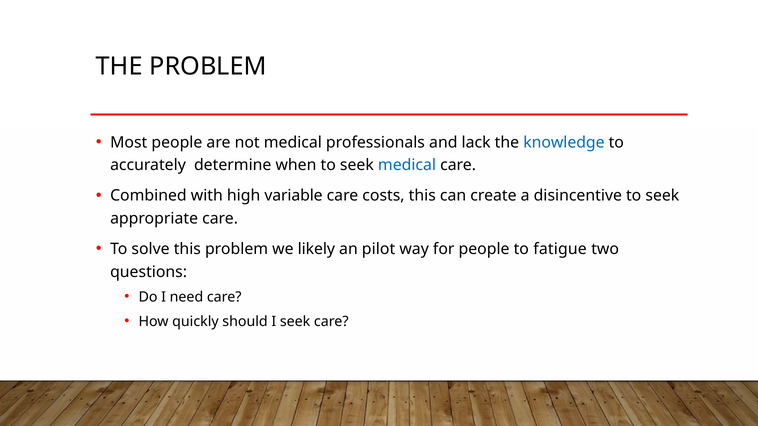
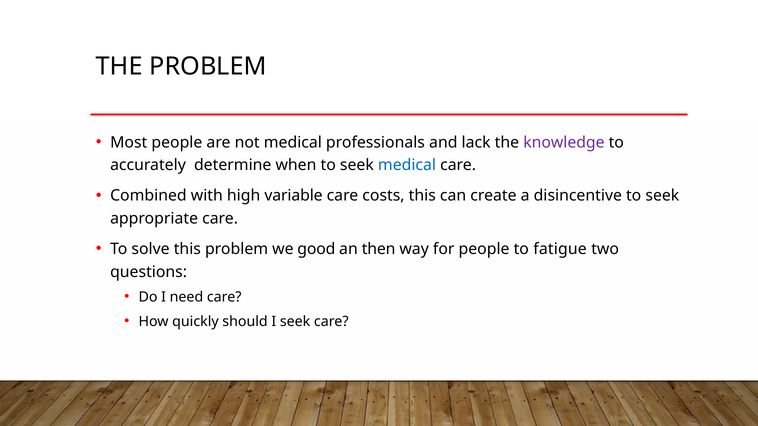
knowledge colour: blue -> purple
likely: likely -> good
pilot: pilot -> then
